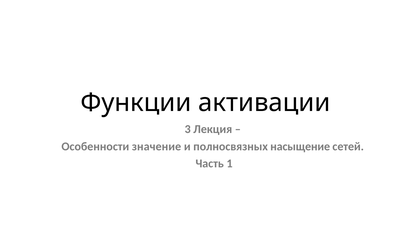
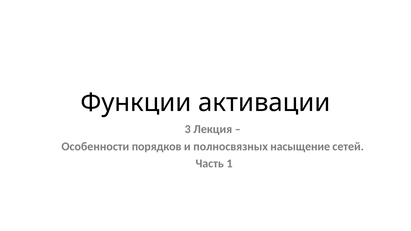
значение: значение -> порядков
